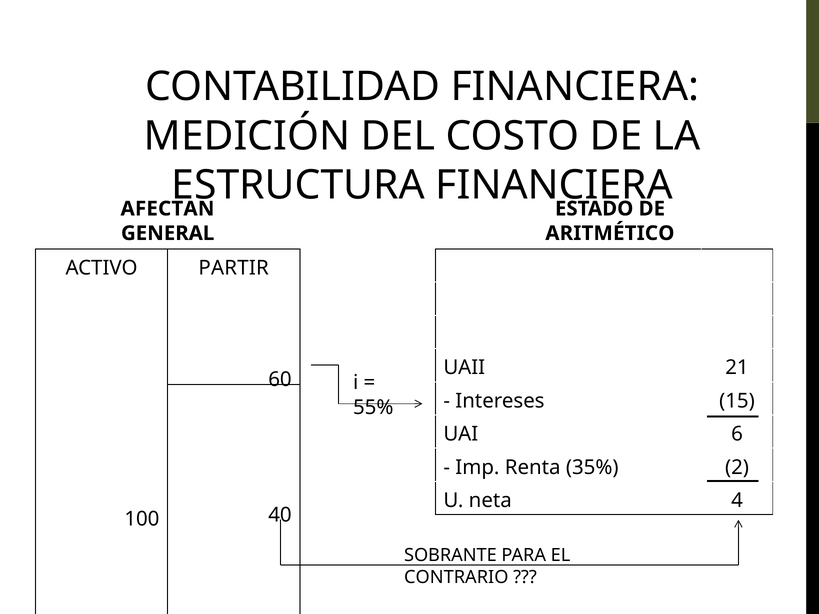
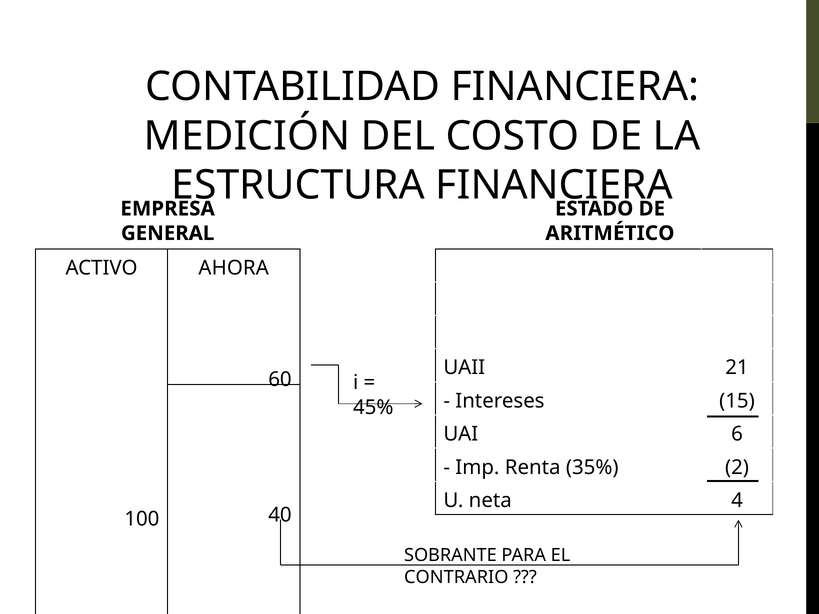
AFECTAN: AFECTAN -> EMPRESA
PARTIR: PARTIR -> AHORA
55%: 55% -> 45%
